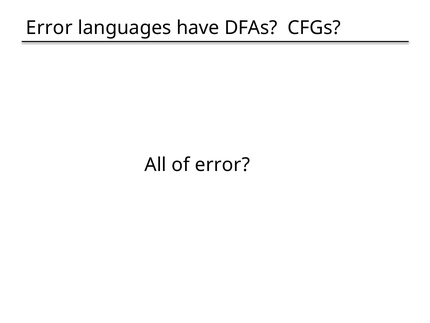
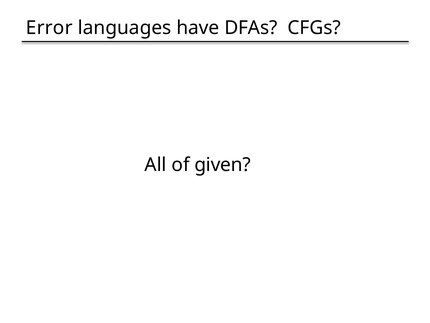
of error: error -> given
